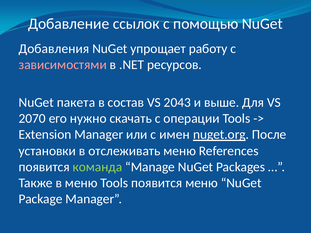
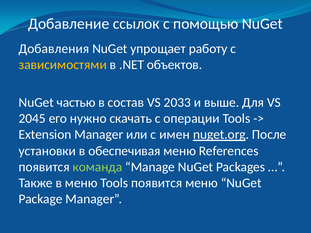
зависимостями colour: pink -> yellow
ресурсов: ресурсов -> объектов
пакета: пакета -> частью
2043: 2043 -> 2033
2070: 2070 -> 2045
отслеживать: отслеживать -> обеспечивая
